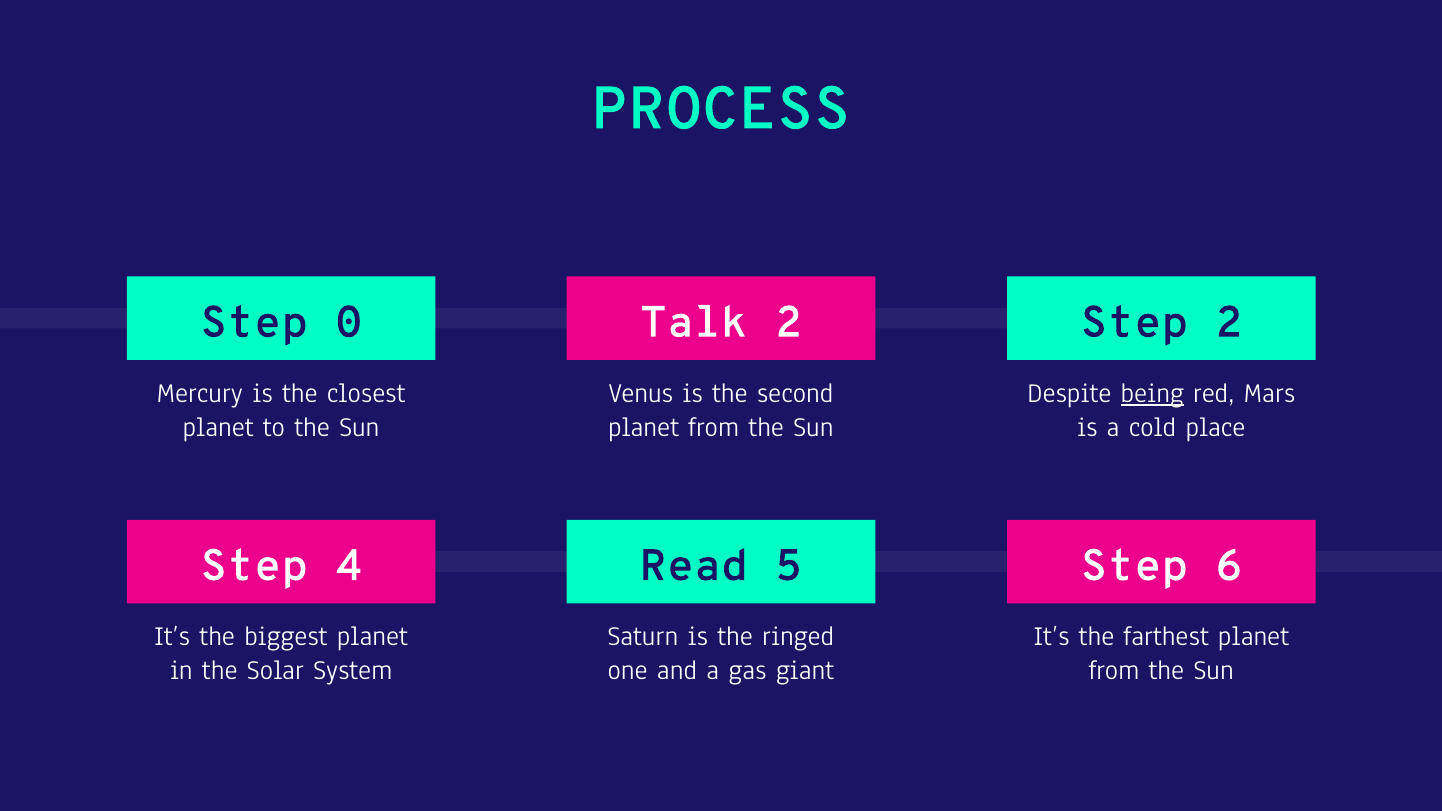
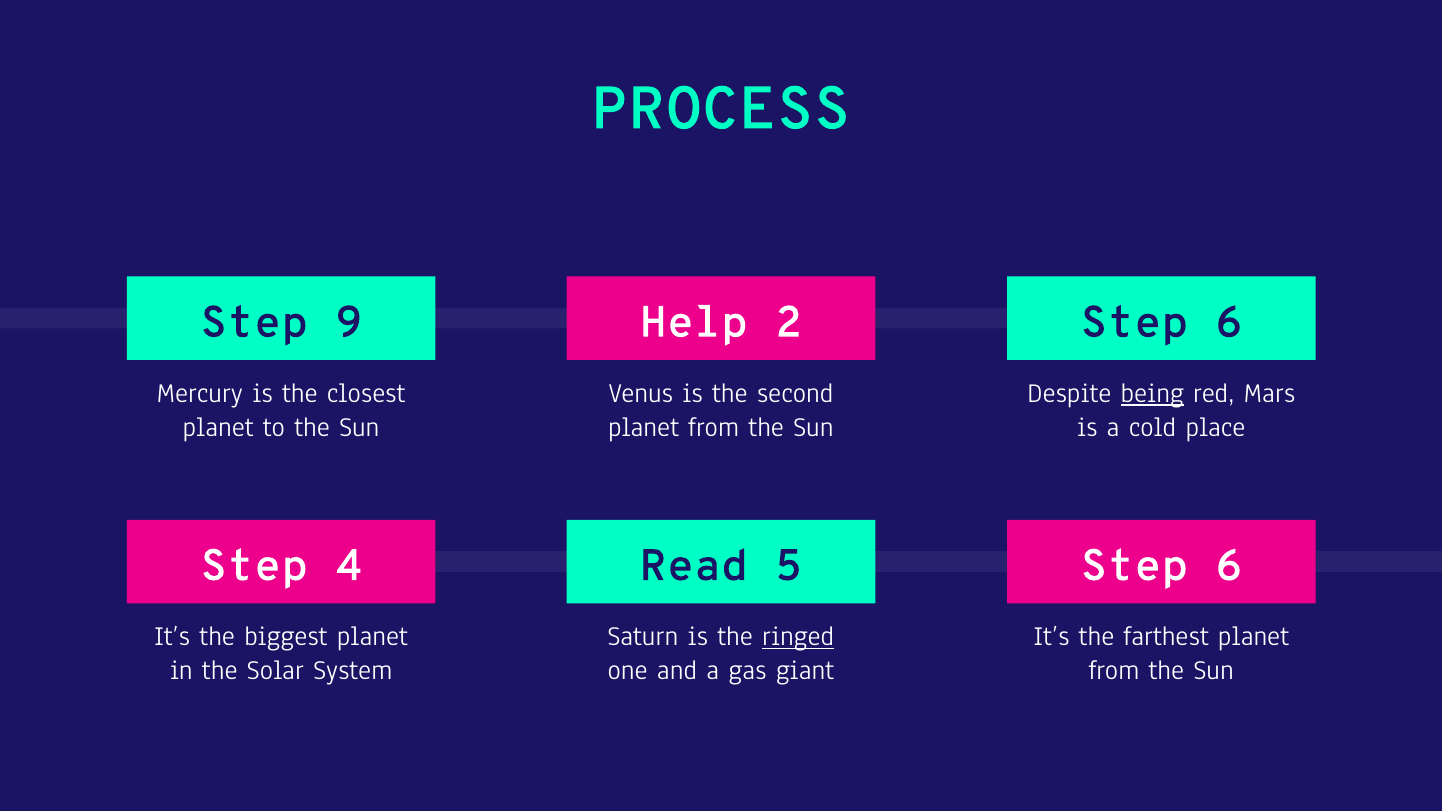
0: 0 -> 9
Talk: Talk -> Help
2 at (1229, 322): 2 -> 6
ringed underline: none -> present
